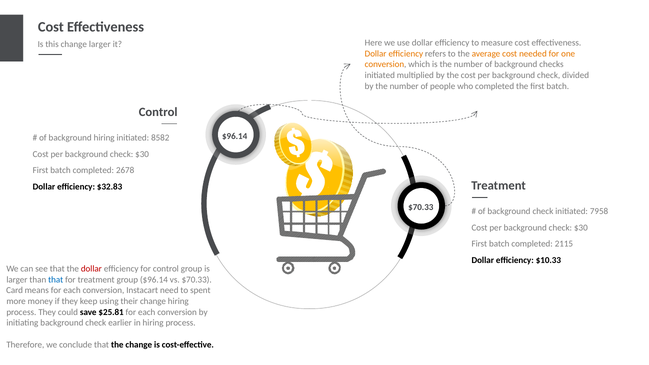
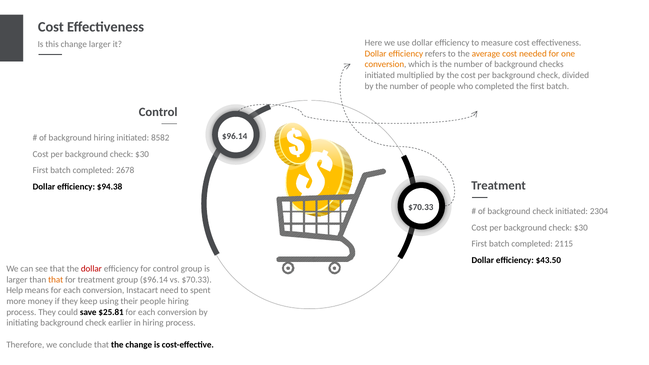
$32.83: $32.83 -> $94.38
7958: 7958 -> 2304
$10.33: $10.33 -> $43.50
that at (56, 280) colour: blue -> orange
Card: Card -> Help
their change: change -> people
